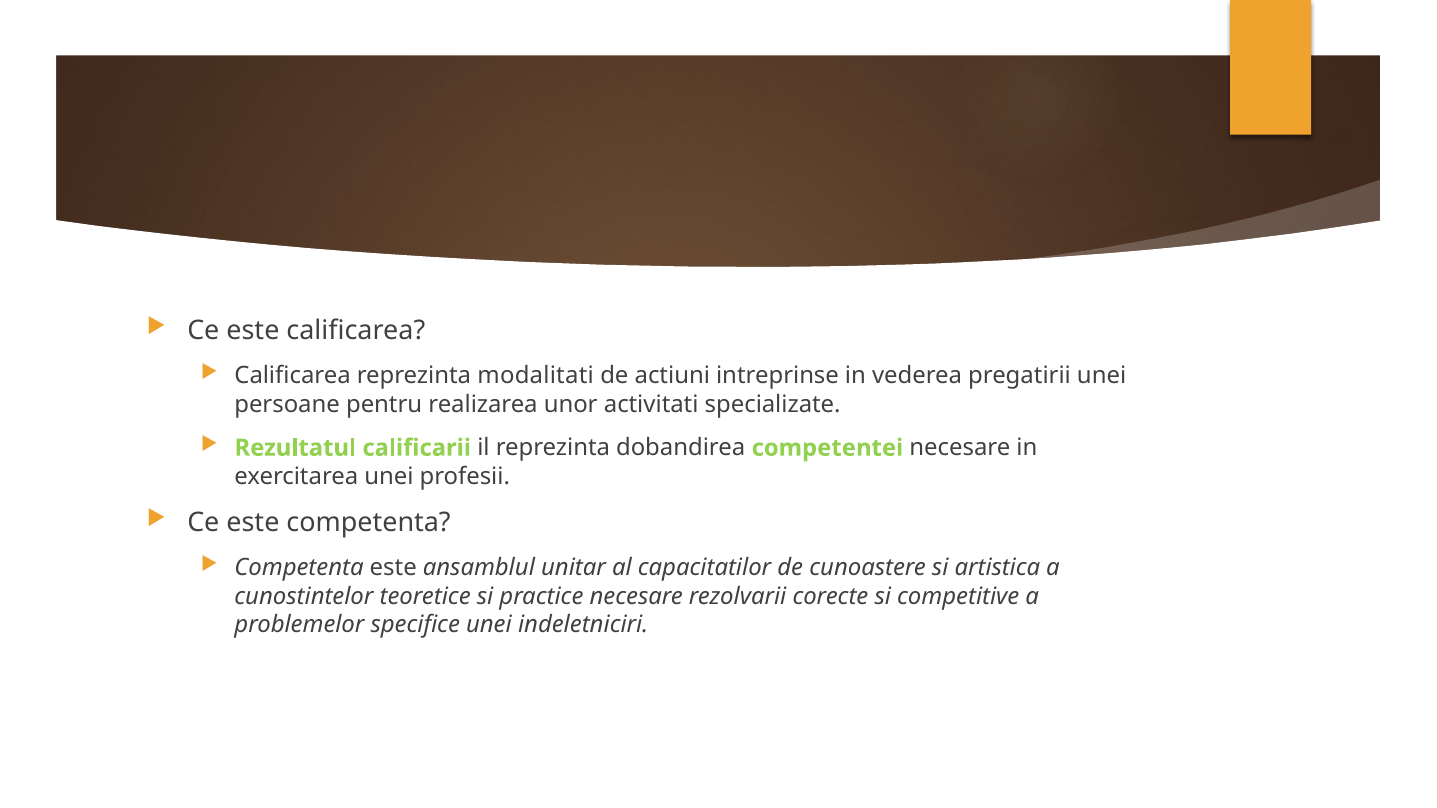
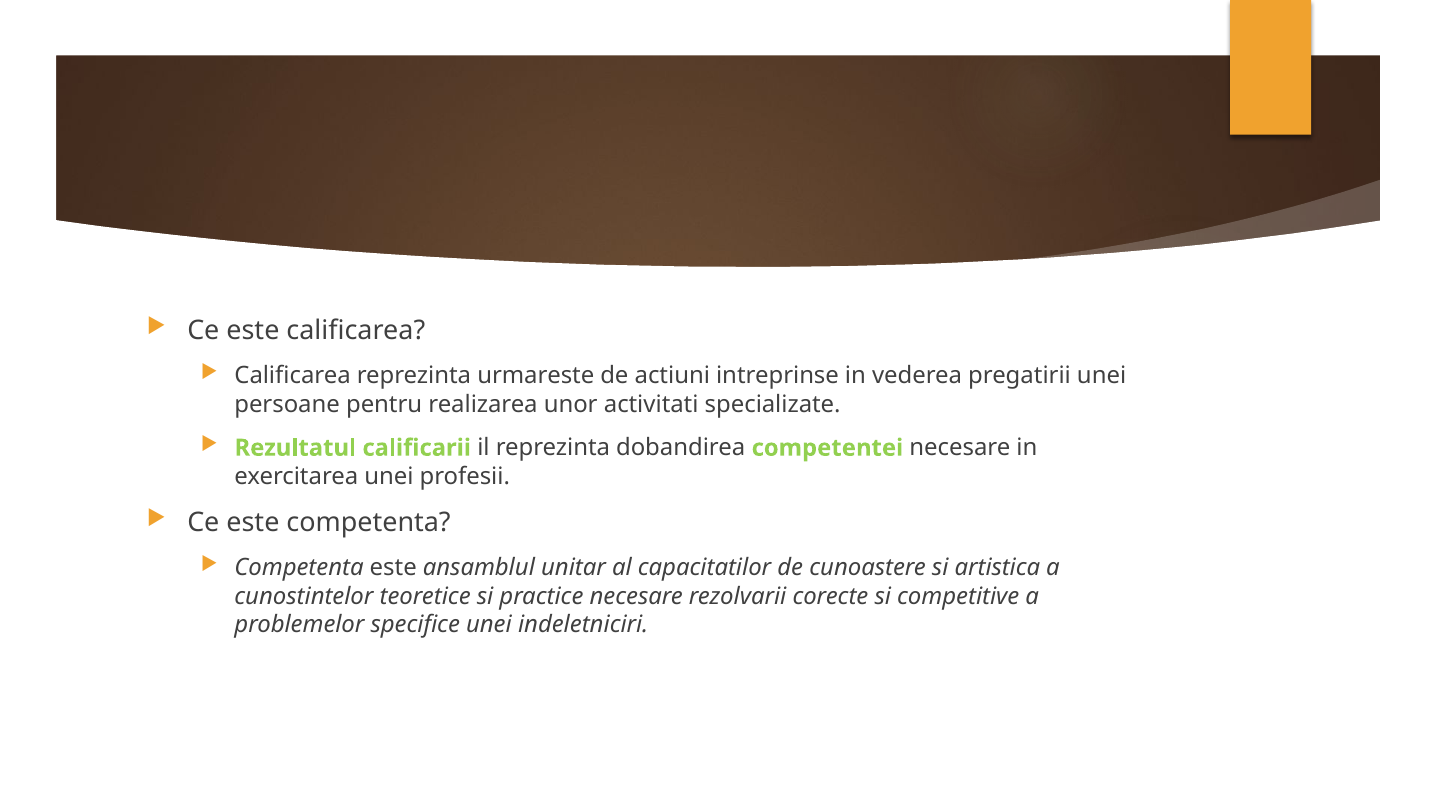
modalitati: modalitati -> urmareste
